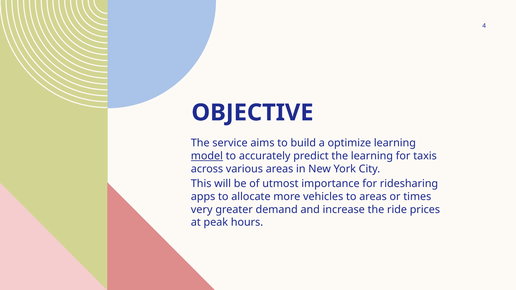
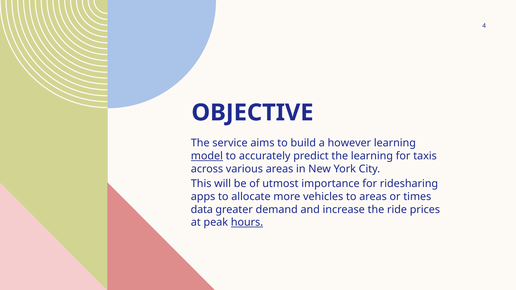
optimize: optimize -> however
very: very -> data
hours underline: none -> present
